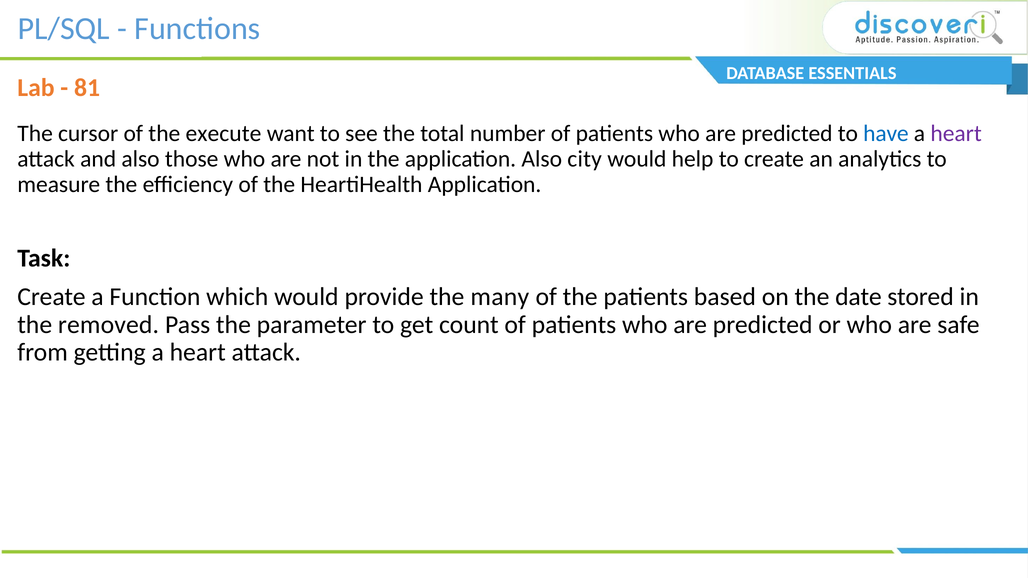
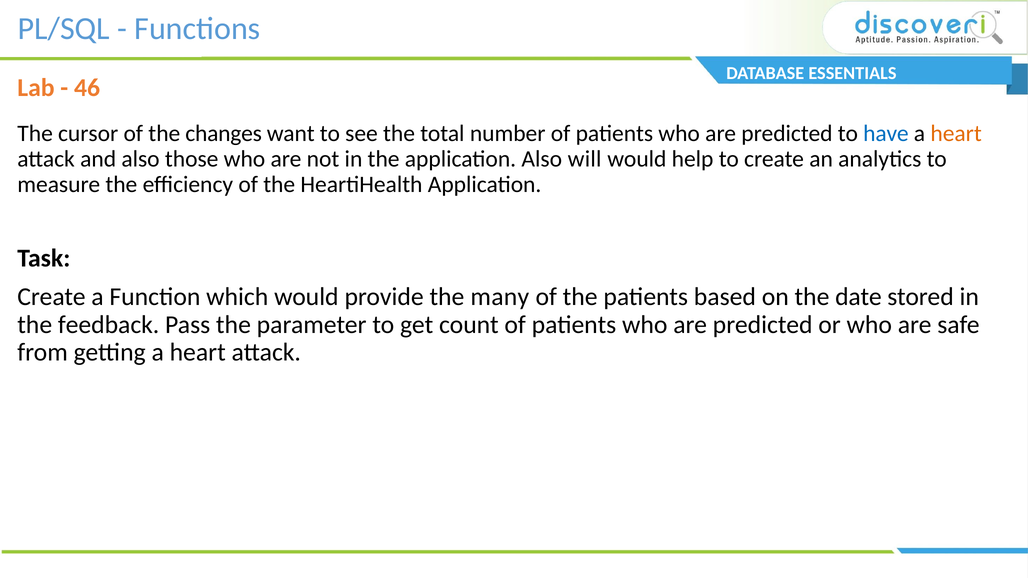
81: 81 -> 46
execute: execute -> changes
heart at (956, 134) colour: purple -> orange
city: city -> will
removed: removed -> feedback
